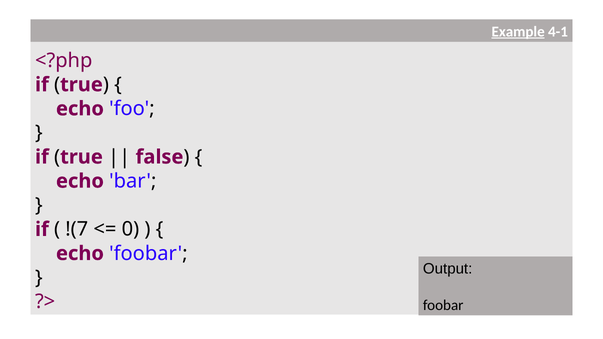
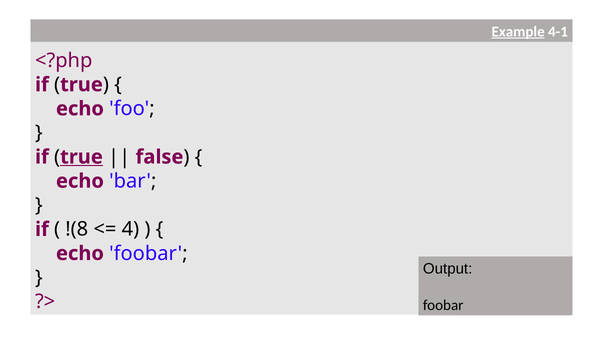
true at (81, 157) underline: none -> present
!(7: !(7 -> !(8
0: 0 -> 4
